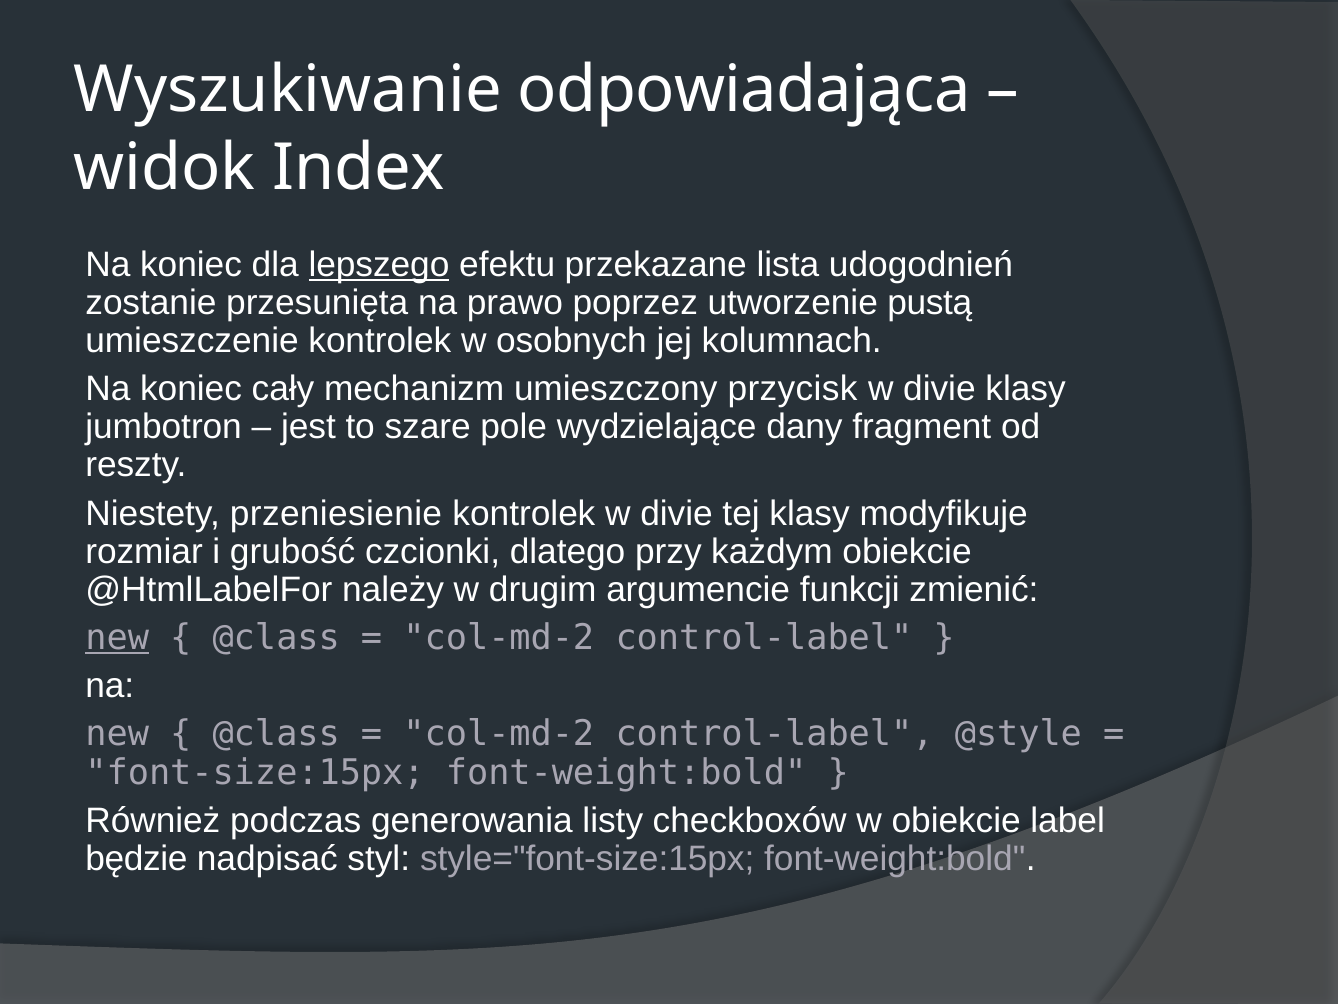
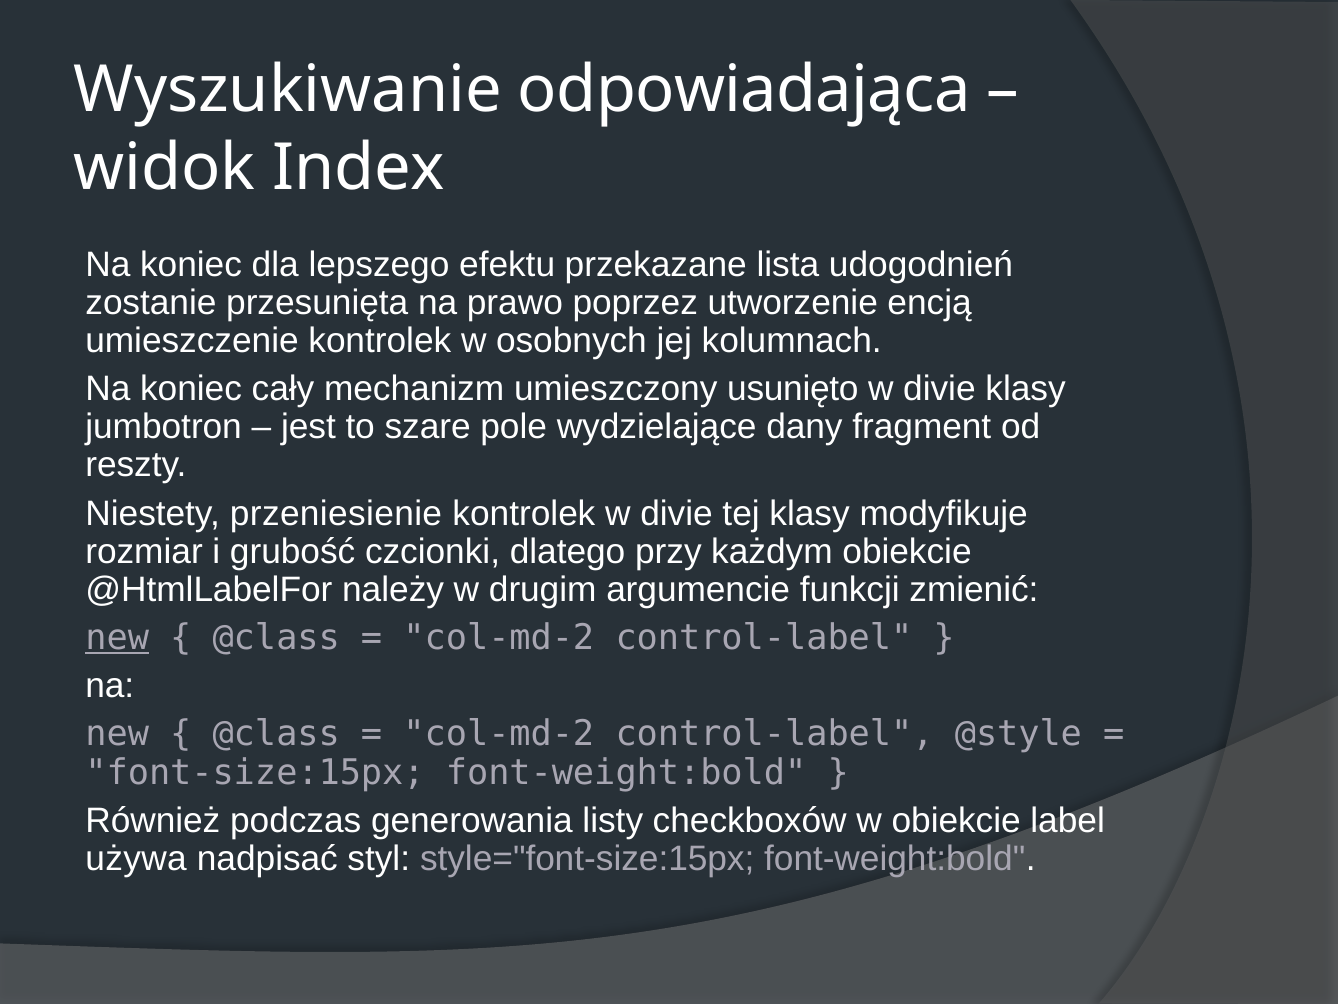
lepszego underline: present -> none
pustą: pustą -> encją
przycisk: przycisk -> usunięto
będzie: będzie -> używa
